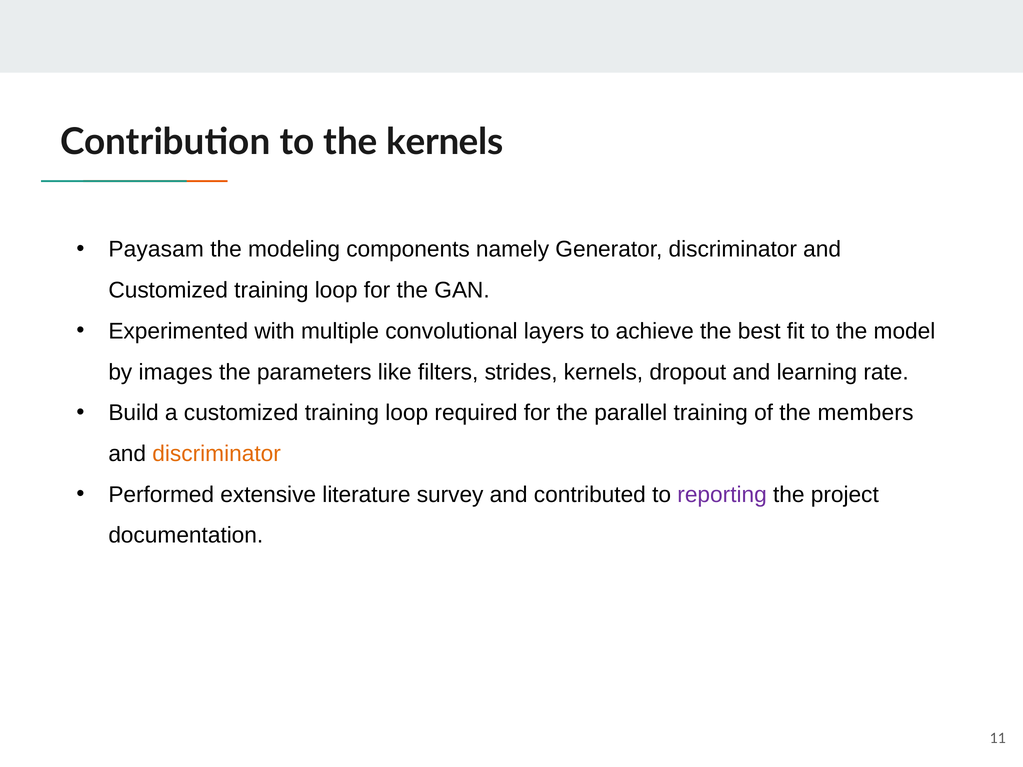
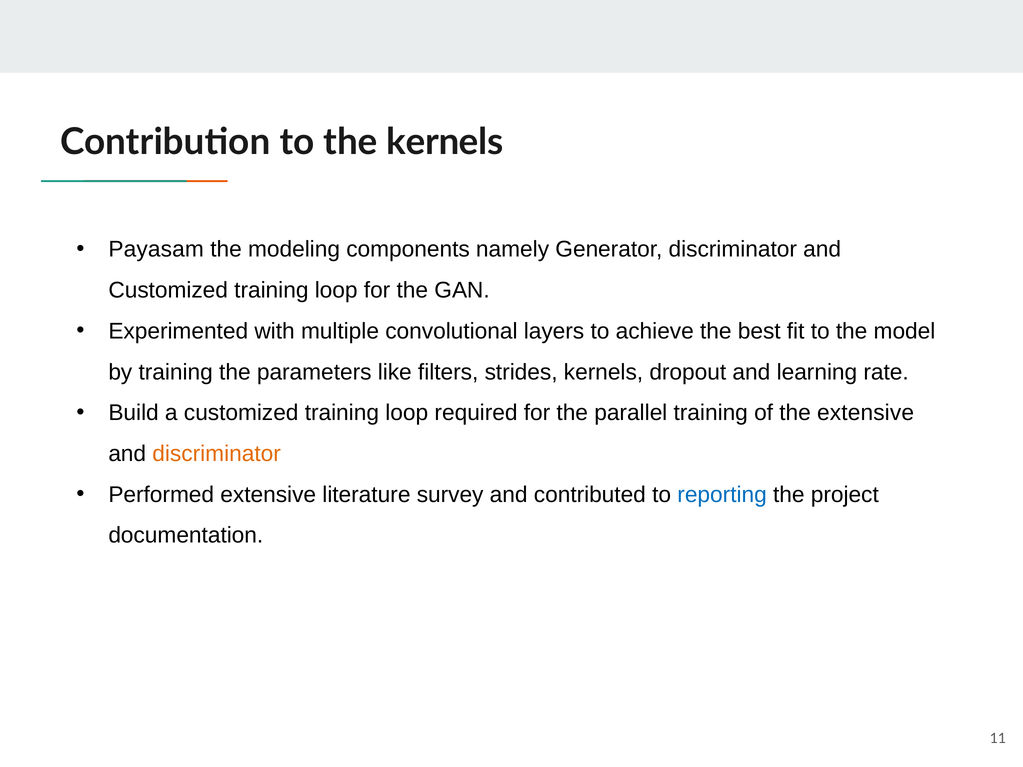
by images: images -> training
the members: members -> extensive
reporting colour: purple -> blue
